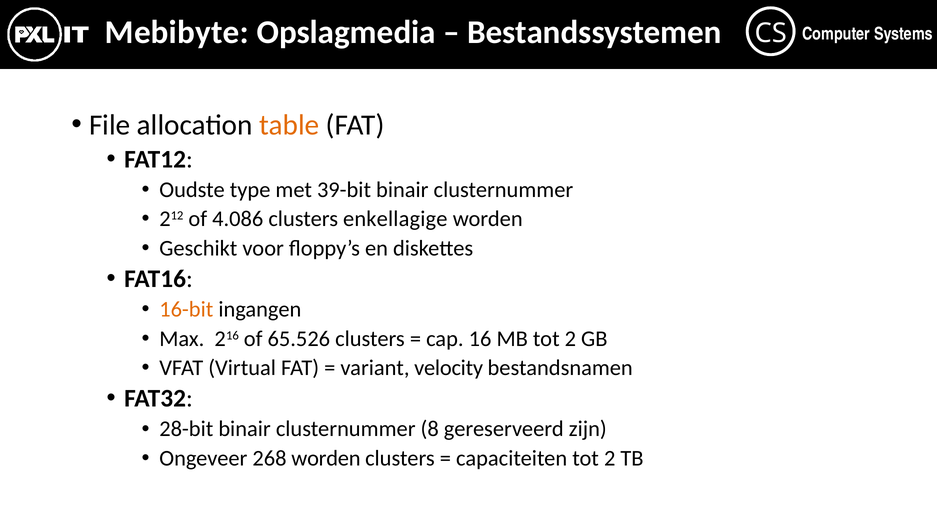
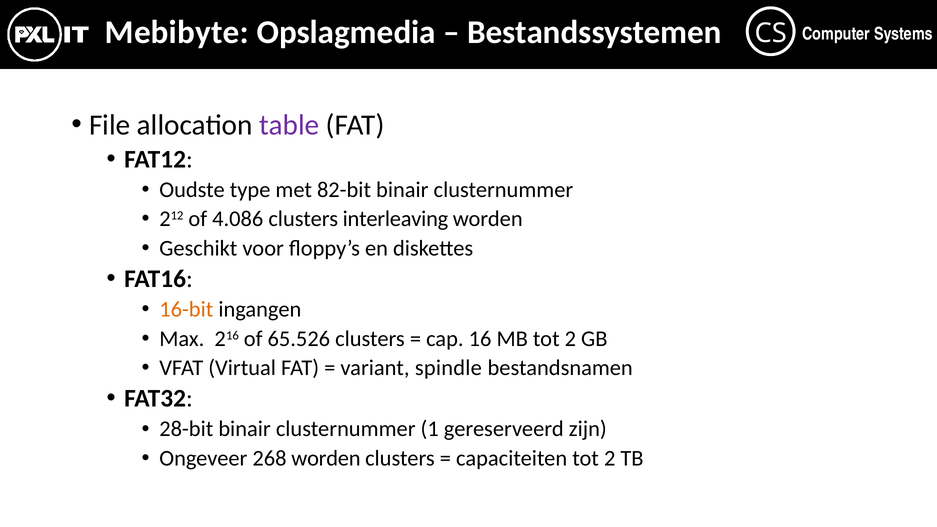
table colour: orange -> purple
39-bit: 39-bit -> 82-bit
enkellagige: enkellagige -> interleaving
velocity: velocity -> spindle
8: 8 -> 1
